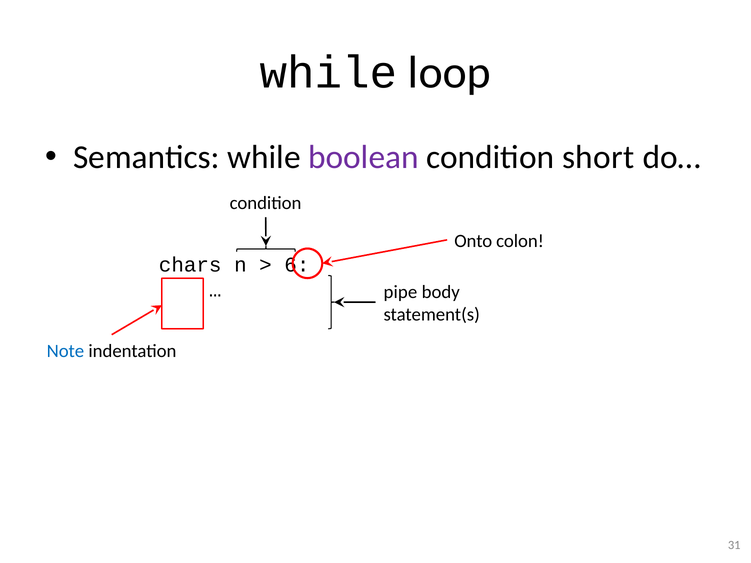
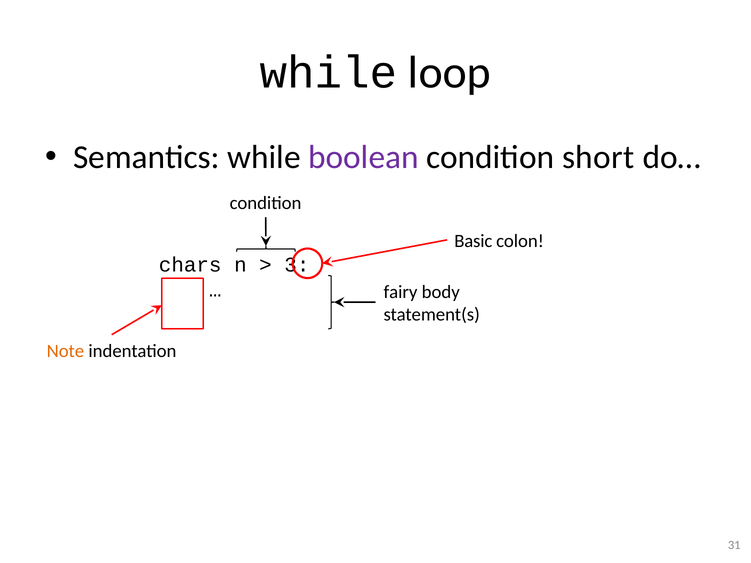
Onto: Onto -> Basic
6: 6 -> 3
pipe: pipe -> fairy
Note colour: blue -> orange
